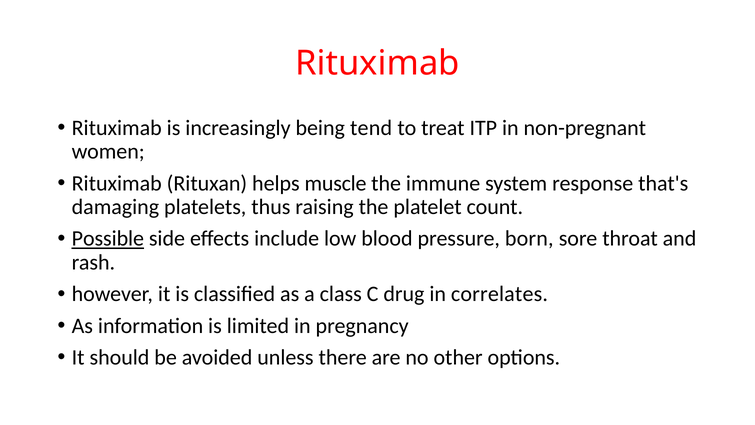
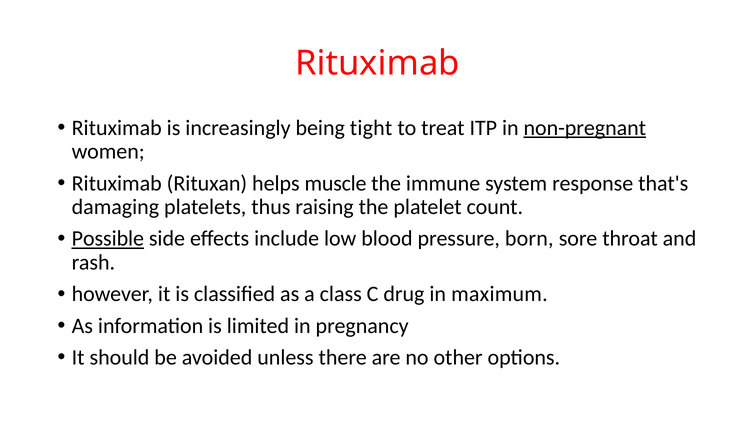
tend: tend -> tight
non-pregnant underline: none -> present
correlates: correlates -> maximum
